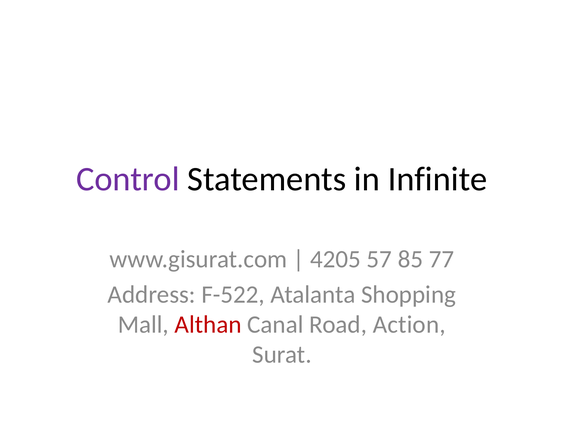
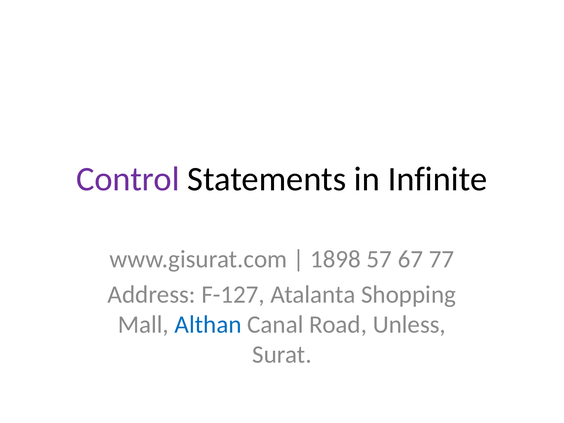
4205: 4205 -> 1898
85: 85 -> 67
F-522: F-522 -> F-127
Althan colour: red -> blue
Action: Action -> Unless
